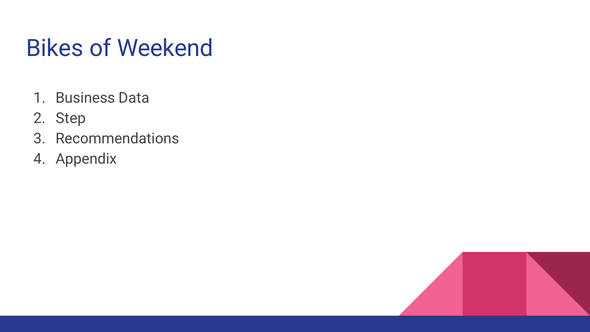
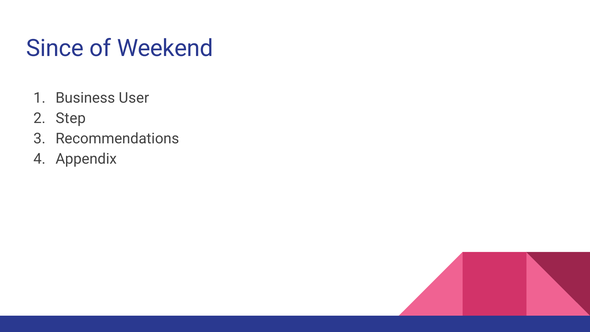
Bikes: Bikes -> Since
Data: Data -> User
